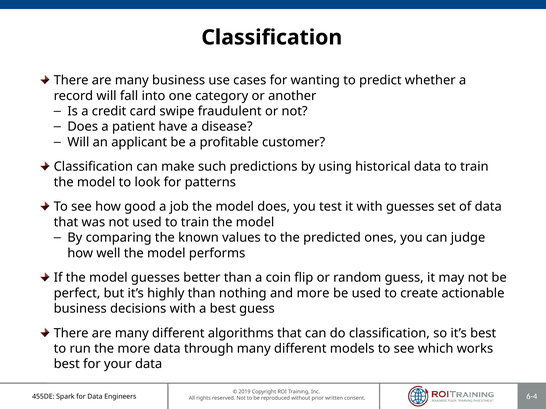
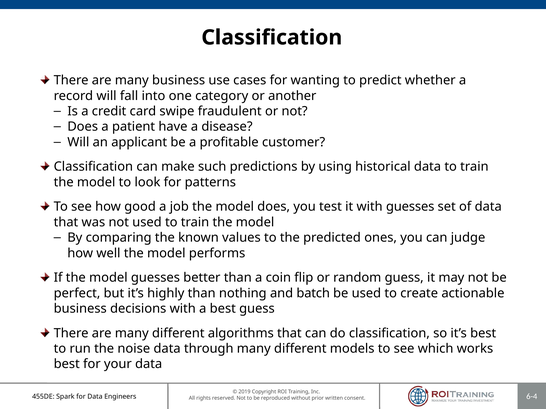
and more: more -> batch
the more: more -> noise
